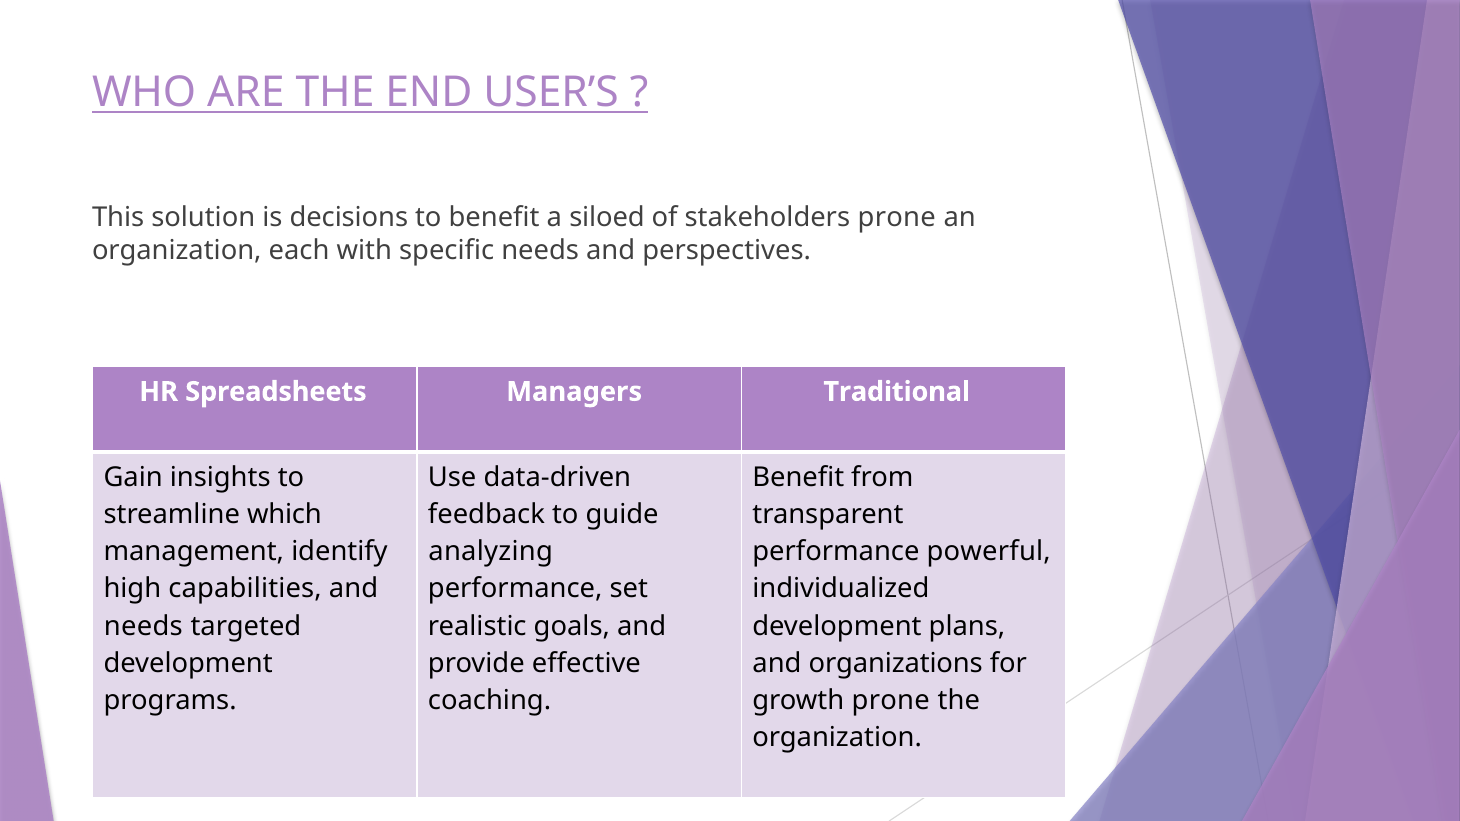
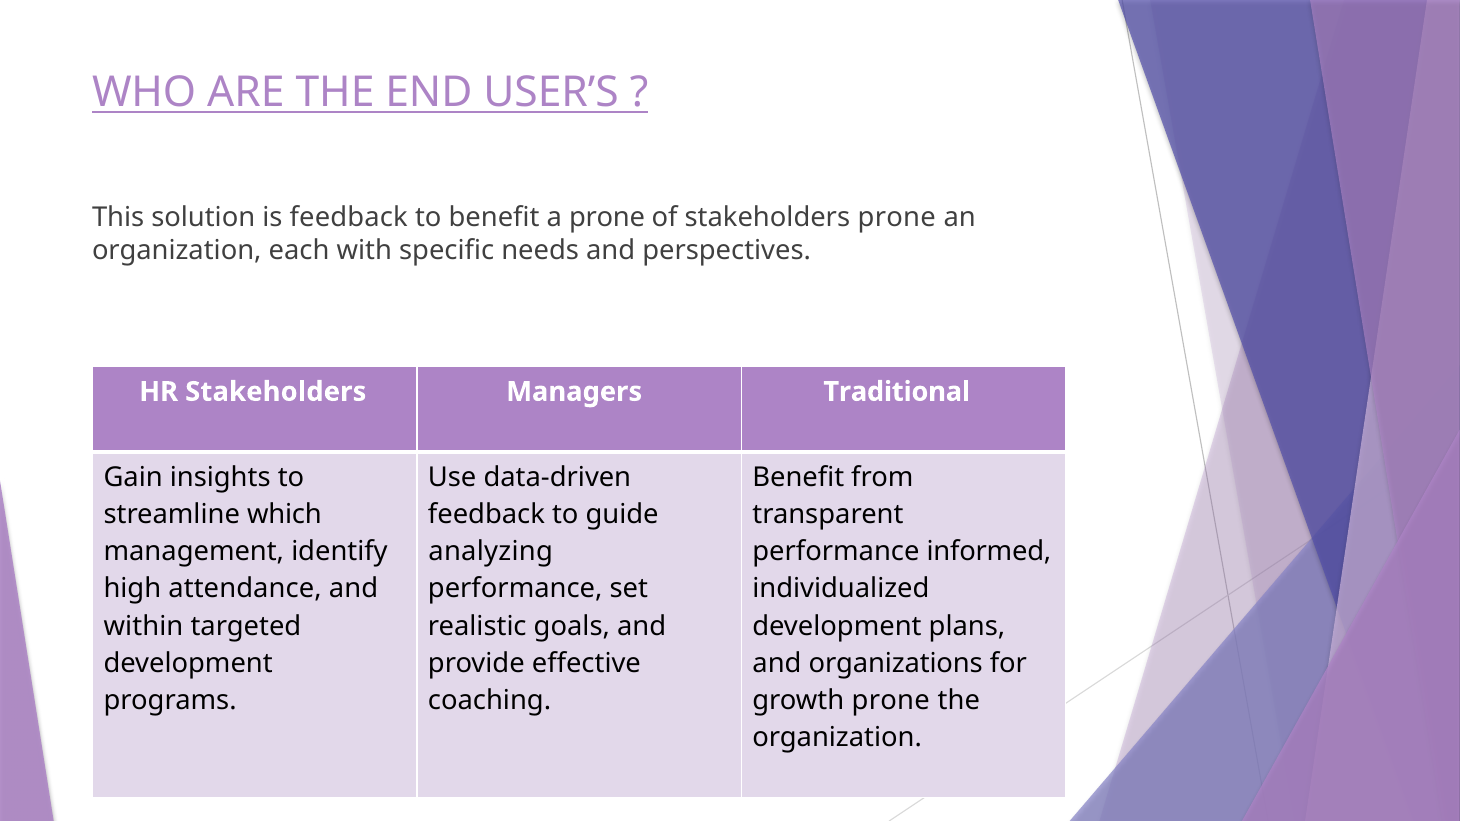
is decisions: decisions -> feedback
a siloed: siloed -> prone
HR Spreadsheets: Spreadsheets -> Stakeholders
powerful: powerful -> informed
capabilities: capabilities -> attendance
needs at (143, 626): needs -> within
